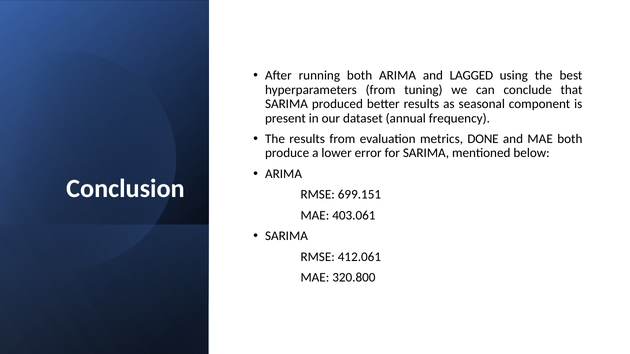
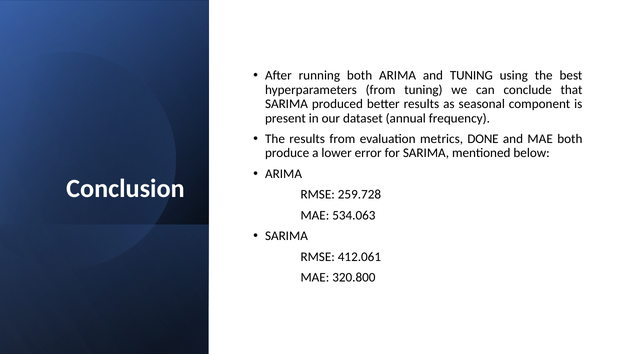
and LAGGED: LAGGED -> TUNING
699.151: 699.151 -> 259.728
403.061: 403.061 -> 534.063
